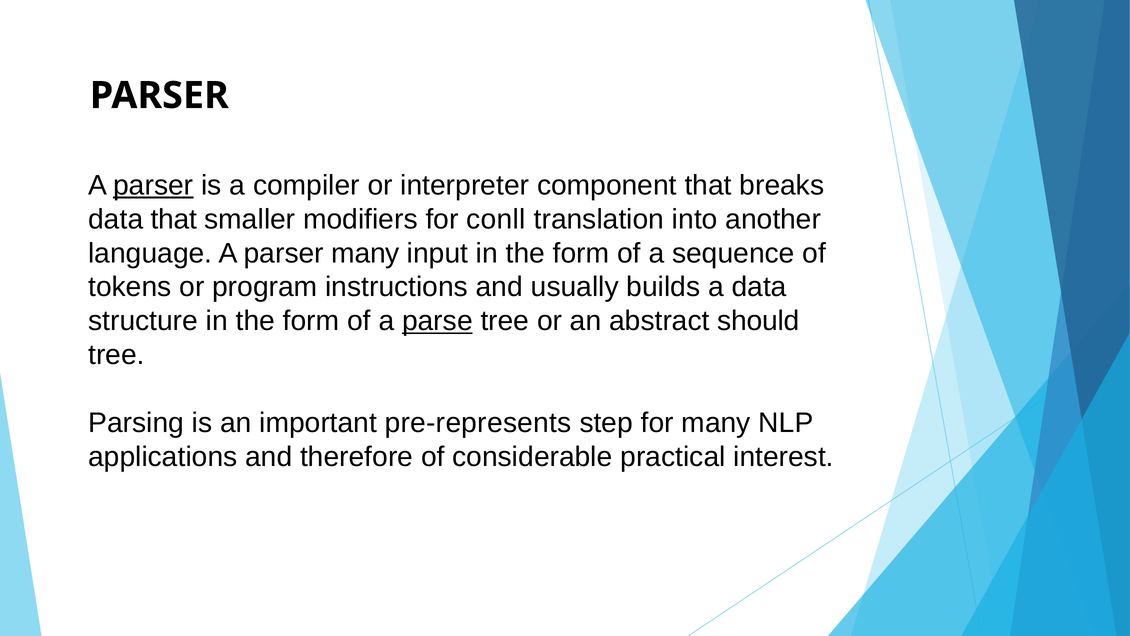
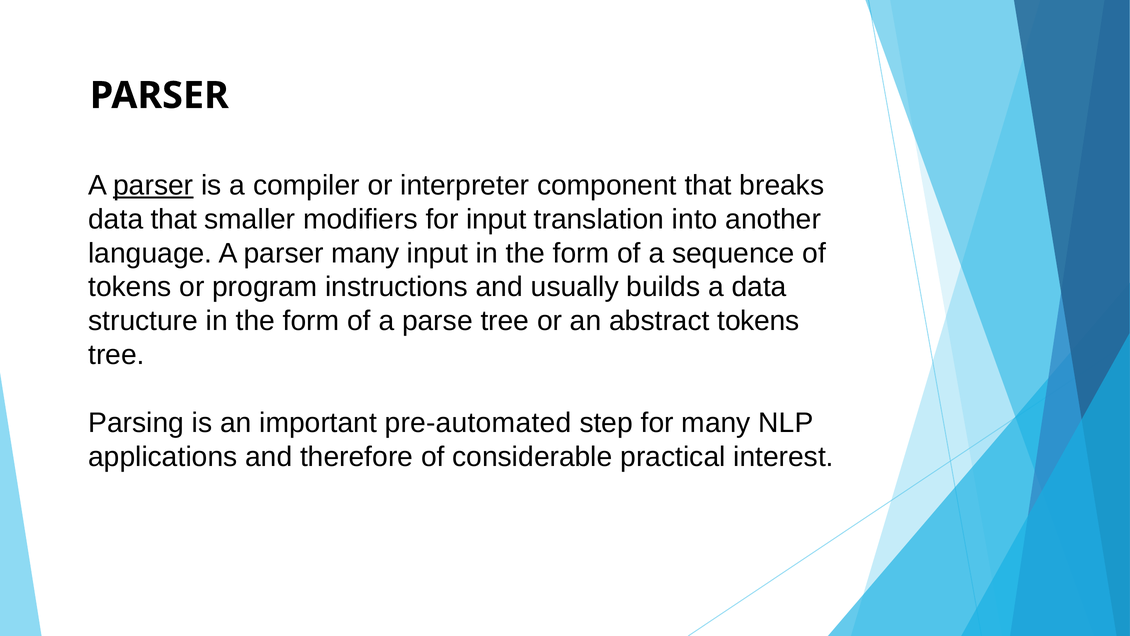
for conll: conll -> input
parse underline: present -> none
abstract should: should -> tokens
pre-represents: pre-represents -> pre-automated
